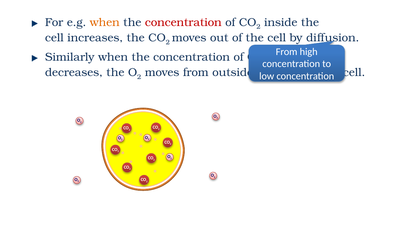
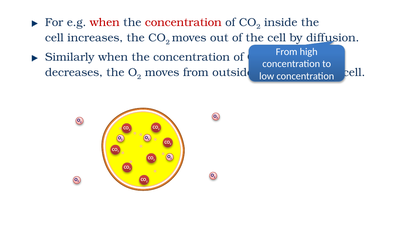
when at (105, 22) colour: orange -> red
